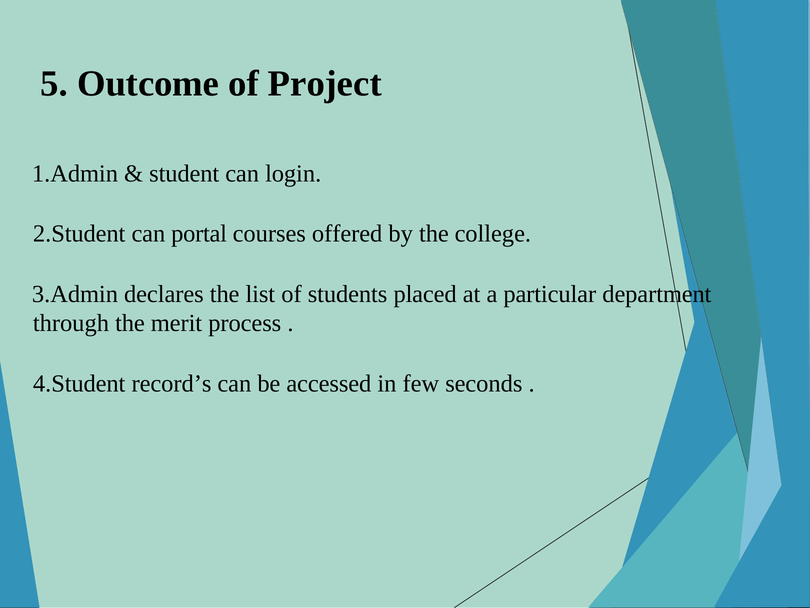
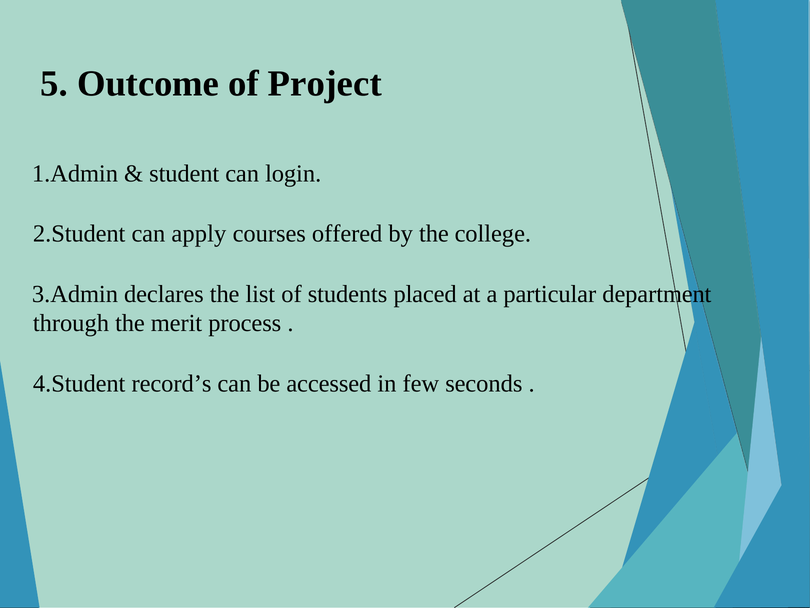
portal: portal -> apply
